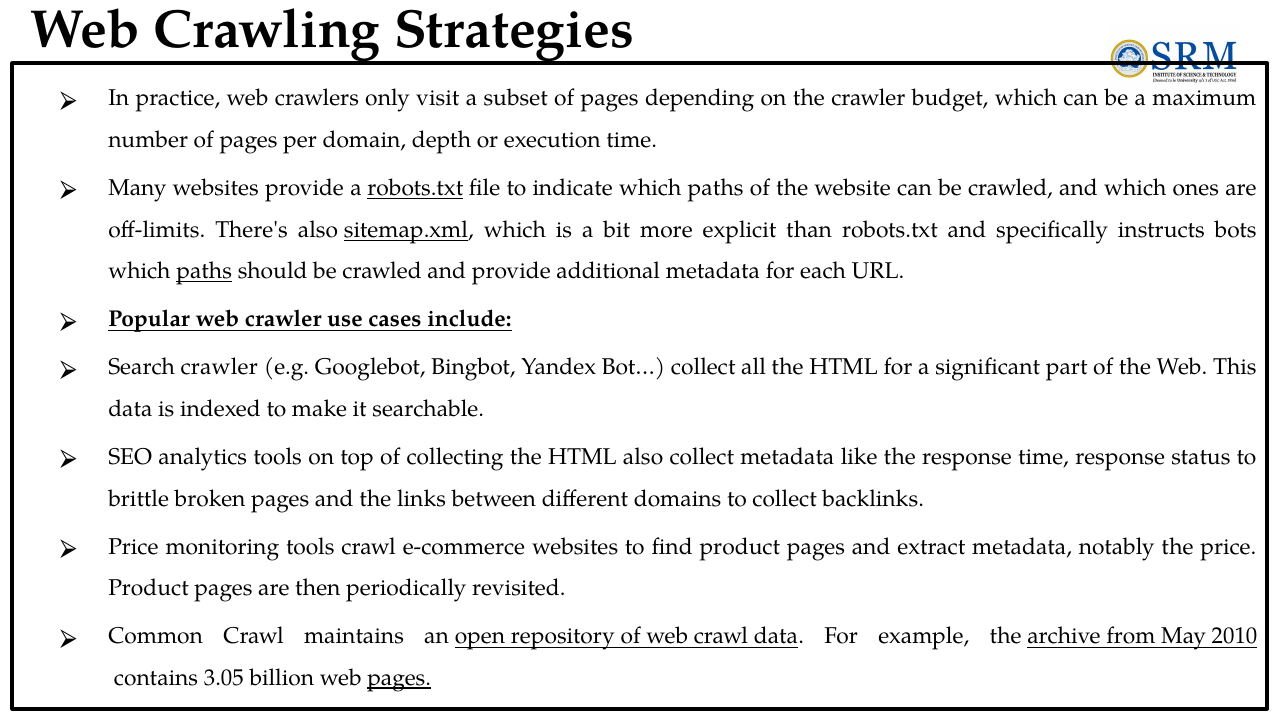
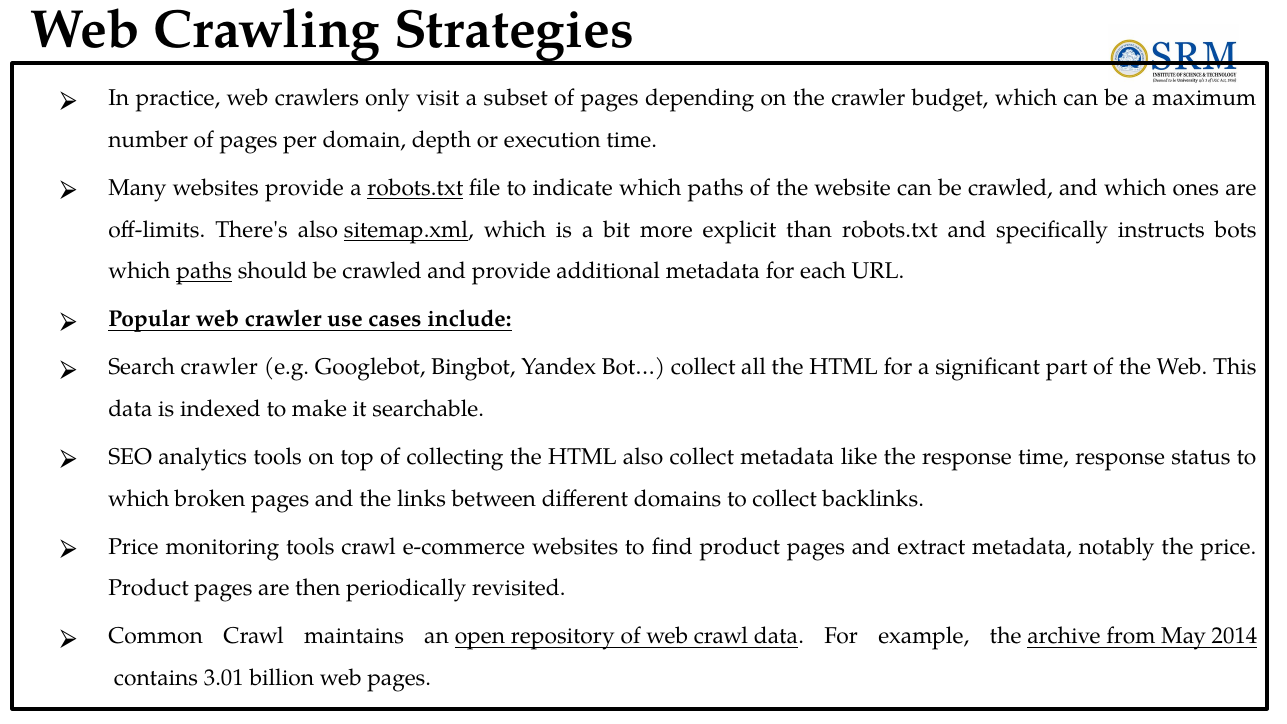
brittle at (139, 499): brittle -> which
2010: 2010 -> 2014
3.05: 3.05 -> 3.01
pages at (399, 678) underline: present -> none
